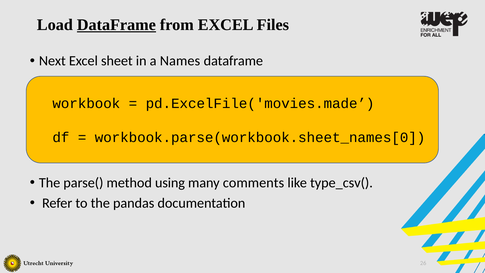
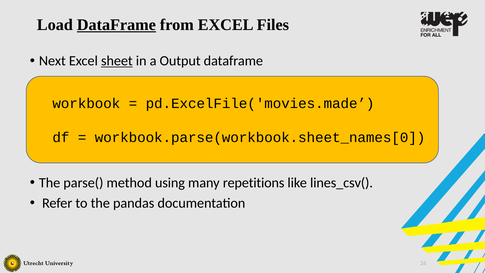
sheet underline: none -> present
Names: Names -> Output
comments: comments -> repetitions
type_csv(: type_csv( -> lines_csv(
